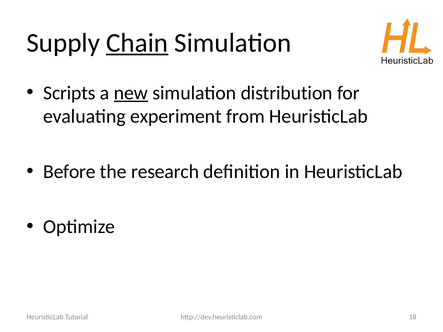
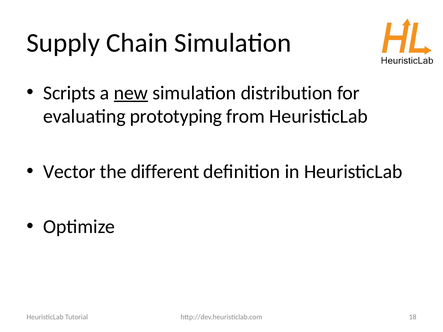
Chain underline: present -> none
experiment: experiment -> prototyping
Before: Before -> Vector
research: research -> different
